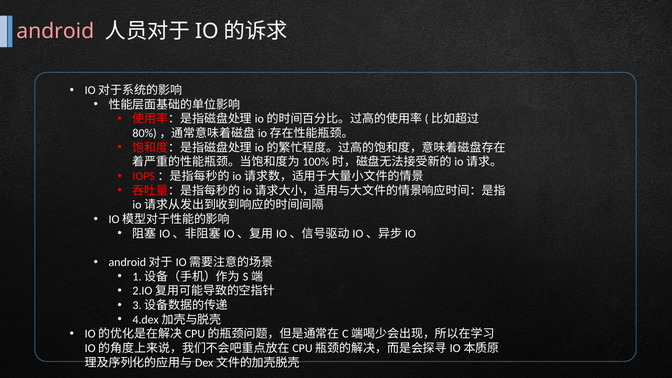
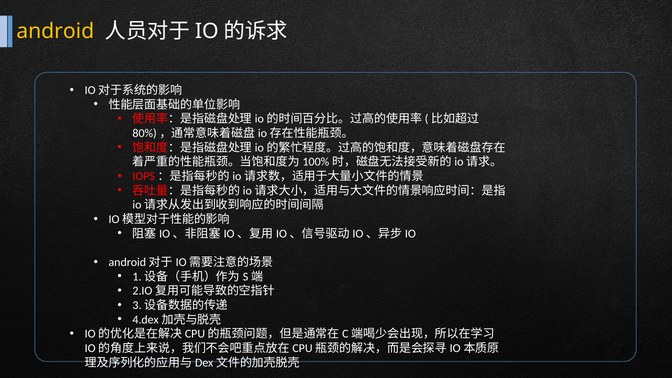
android colour: pink -> yellow
